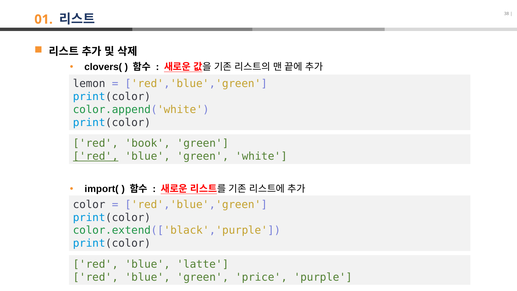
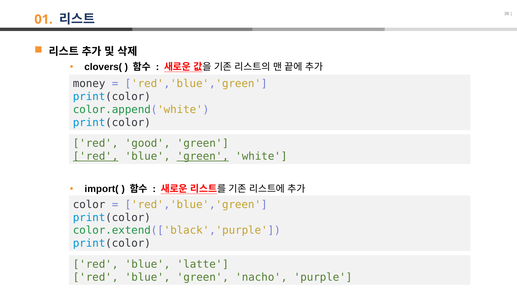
lemon: lemon -> money
book: book -> good
green at (203, 156) underline: none -> present
price: price -> nacho
